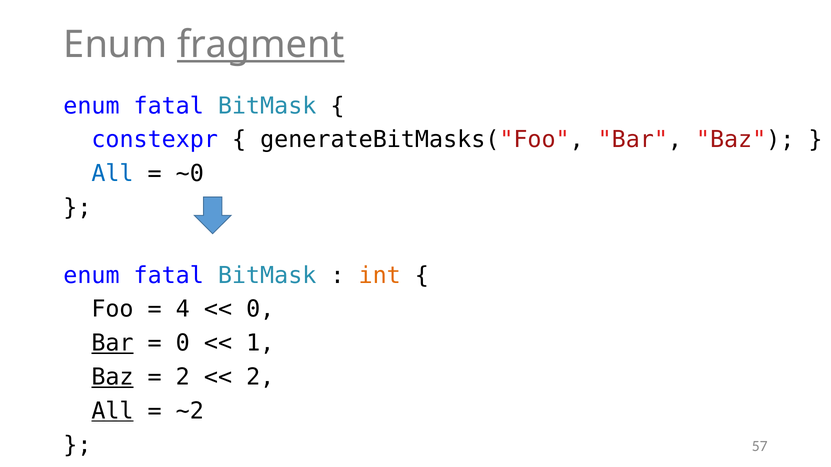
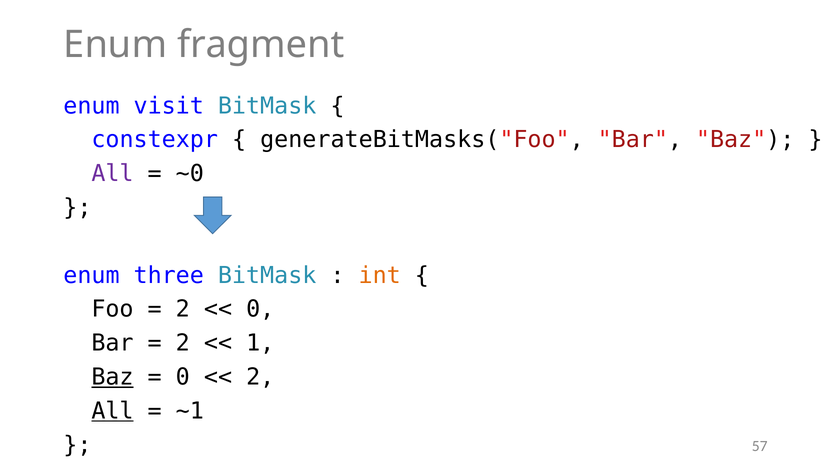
fragment underline: present -> none
fatal at (169, 106): fatal -> visit
All at (112, 174) colour: blue -> purple
fatal at (169, 276): fatal -> three
4 at (183, 310): 4 -> 2
Bar at (112, 343) underline: present -> none
0 at (183, 343): 0 -> 2
2 at (183, 377): 2 -> 0
~2: ~2 -> ~1
